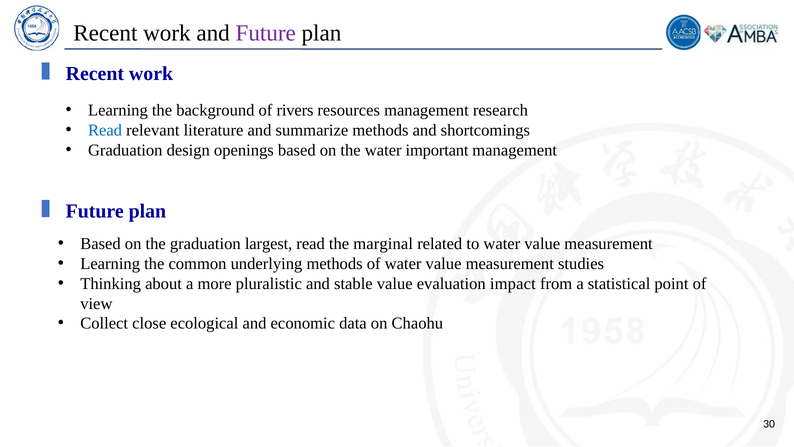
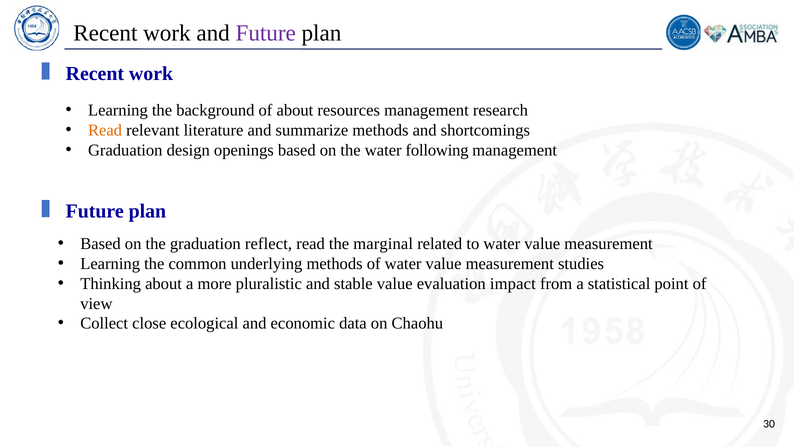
of rivers: rivers -> about
Read at (105, 130) colour: blue -> orange
important: important -> following
largest: largest -> reflect
